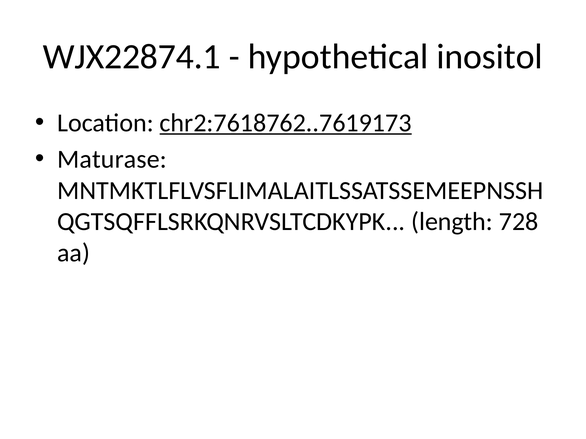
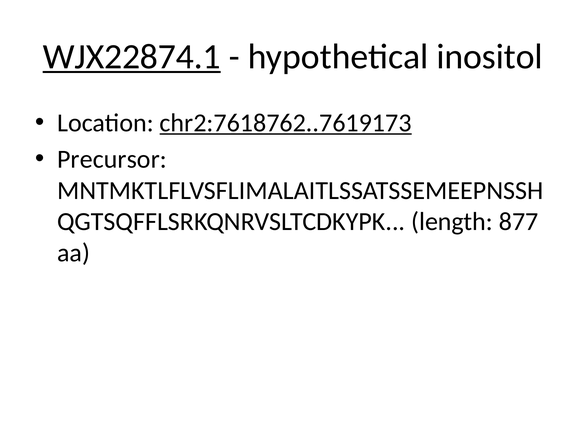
WJX22874.1 underline: none -> present
Maturase: Maturase -> Precursor
728: 728 -> 877
